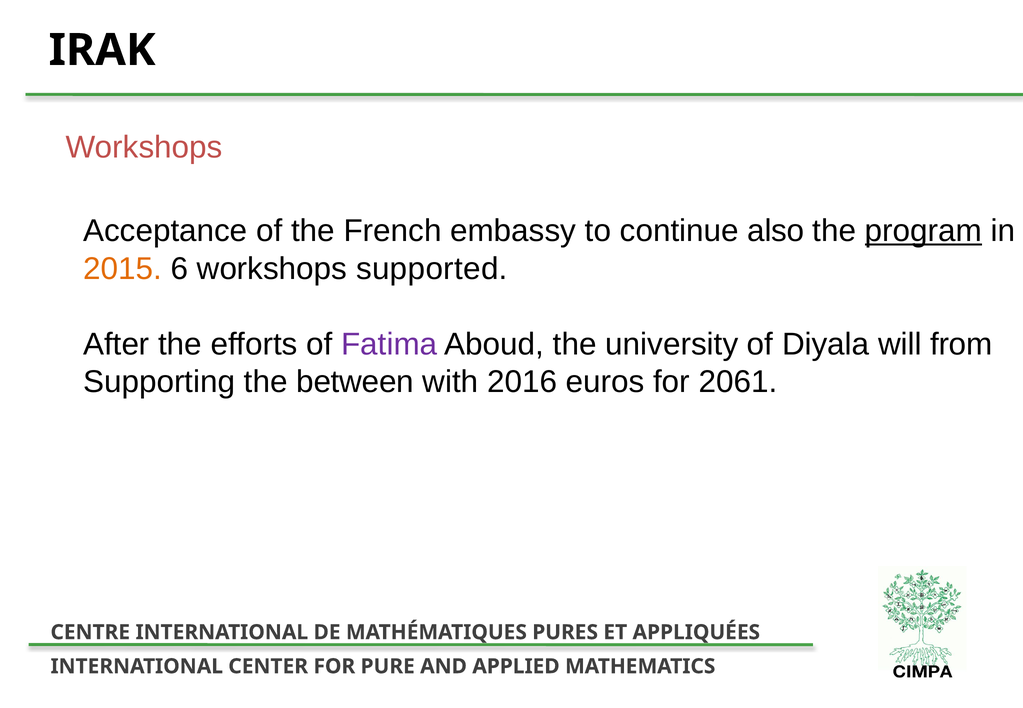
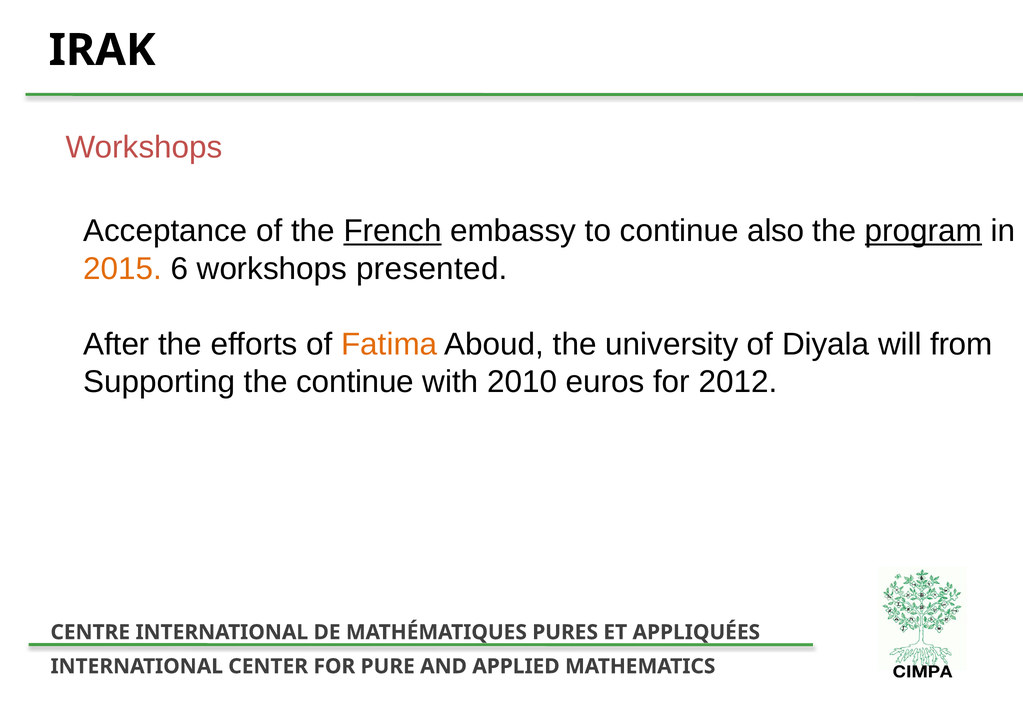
French underline: none -> present
supported: supported -> presented
Fatima colour: purple -> orange
the between: between -> continue
2016: 2016 -> 2010
2061: 2061 -> 2012
